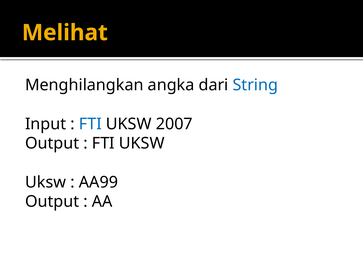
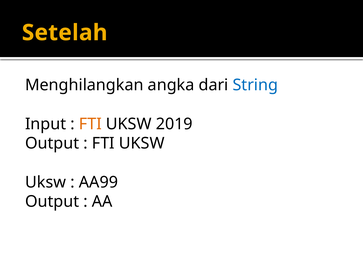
Melihat: Melihat -> Setelah
FTI at (90, 124) colour: blue -> orange
2007: 2007 -> 2019
